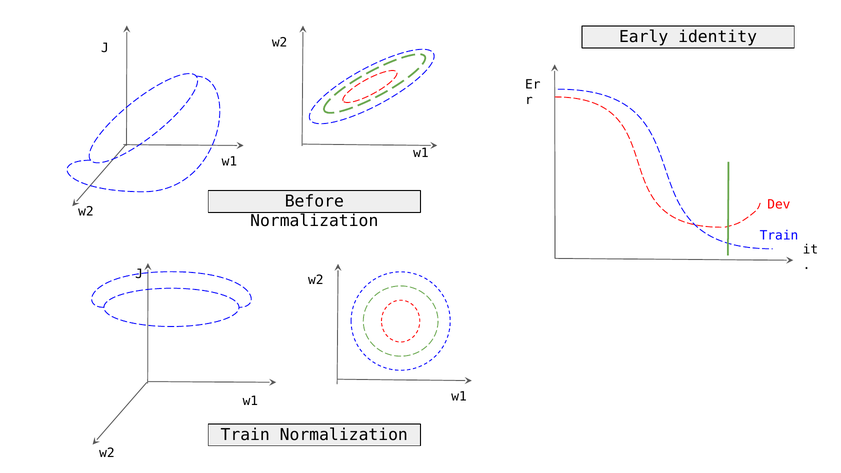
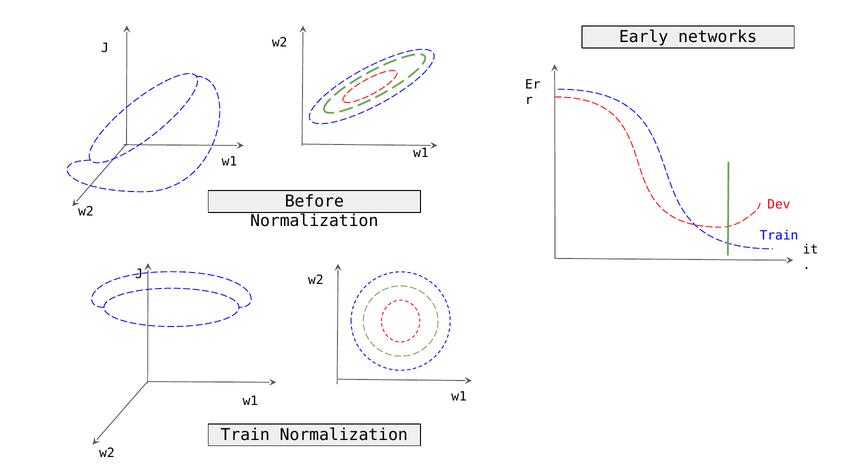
identity: identity -> networks
